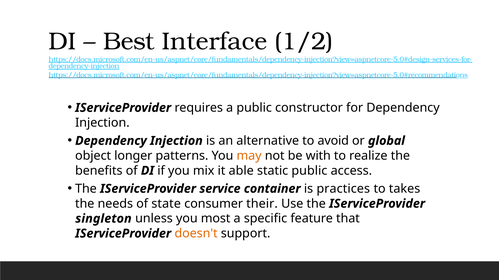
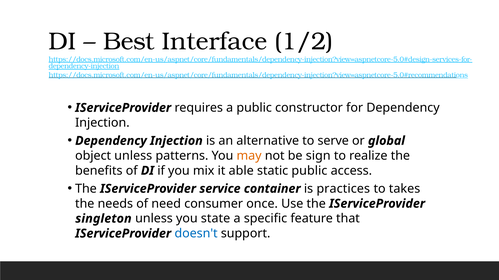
avoid: avoid -> serve
object longer: longer -> unless
with: with -> sign
state: state -> need
their: their -> once
most: most -> state
doesn't colour: orange -> blue
